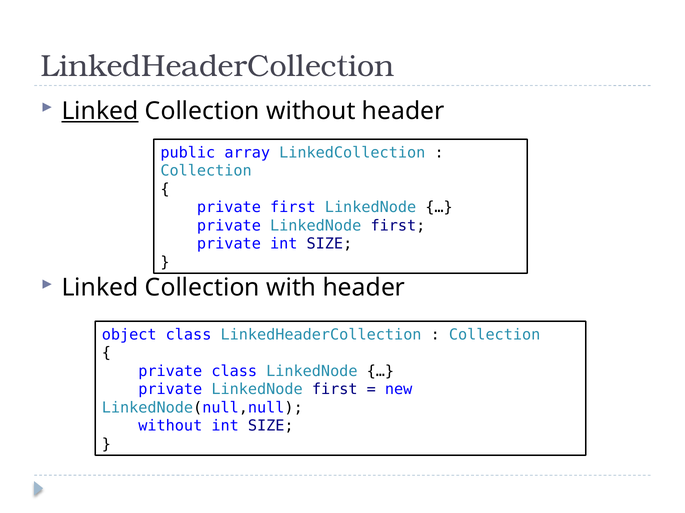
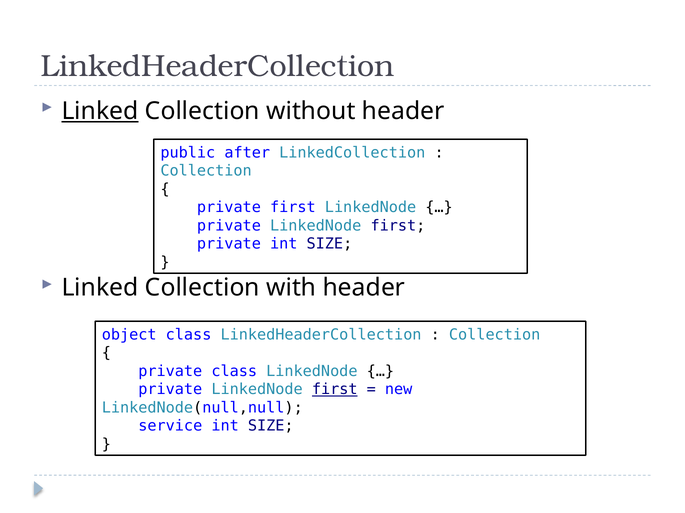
array: array -> after
first at (335, 390) underline: none -> present
without at (170, 426): without -> service
